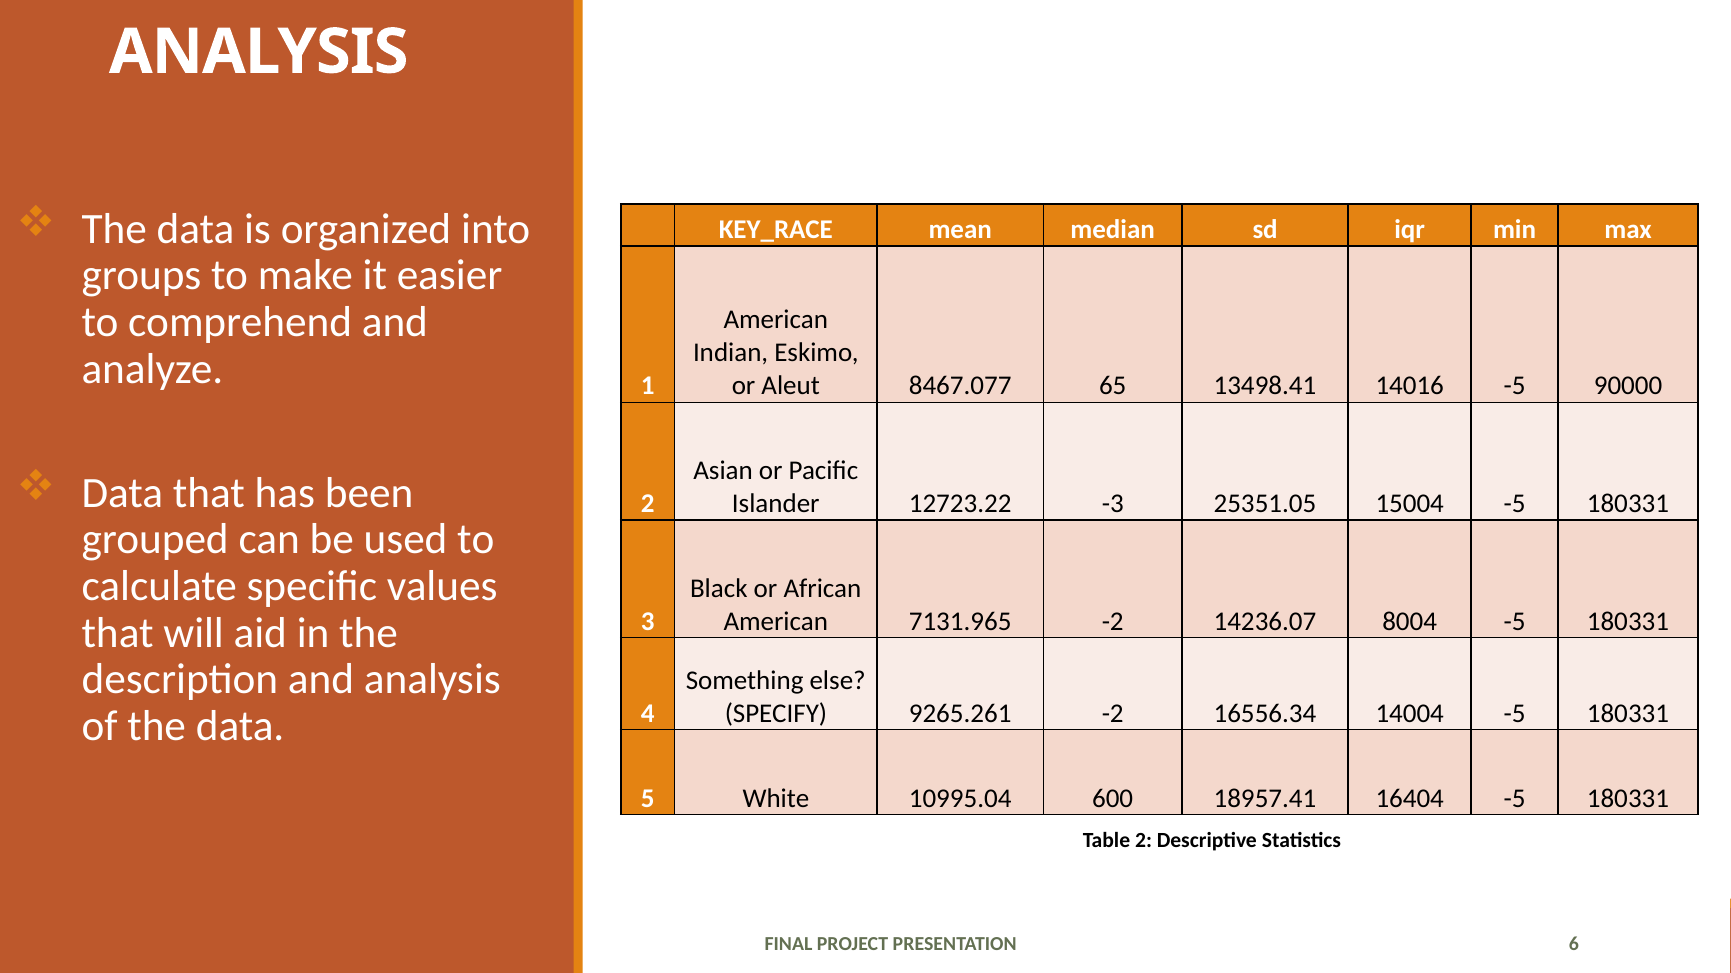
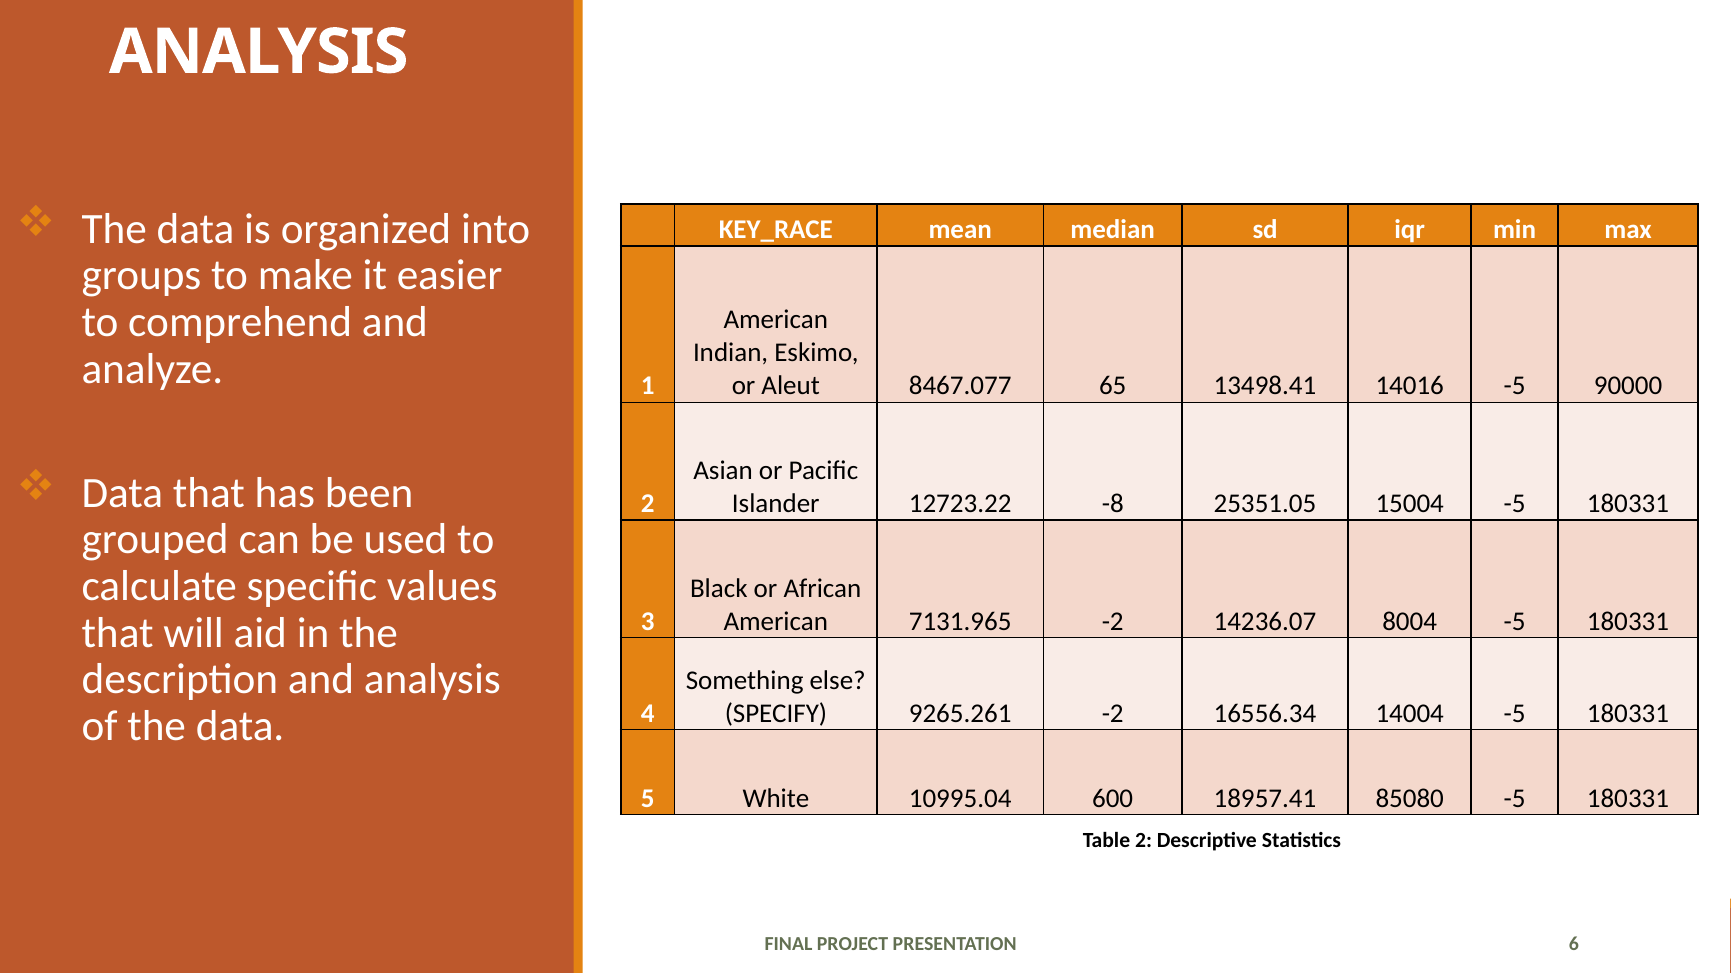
-3: -3 -> -8
16404: 16404 -> 85080
